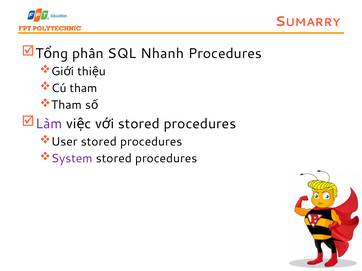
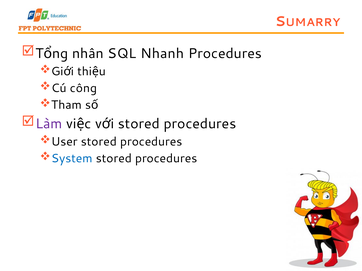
phân: phân -> nhân
Cú tham: tham -> công
System colour: purple -> blue
